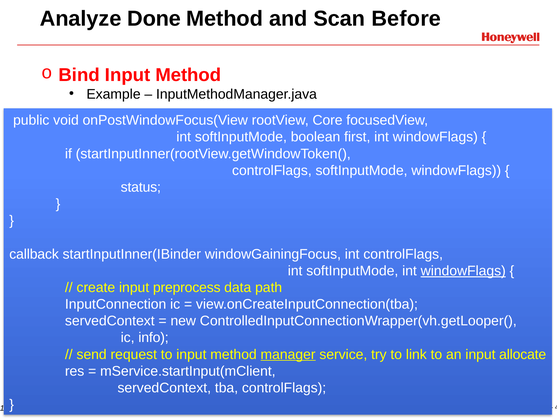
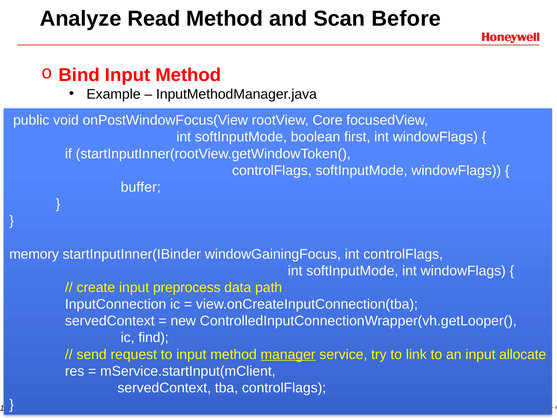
Done: Done -> Read
status: status -> buffer
callback: callback -> memory
windowFlags at (463, 271) underline: present -> none
info: info -> find
